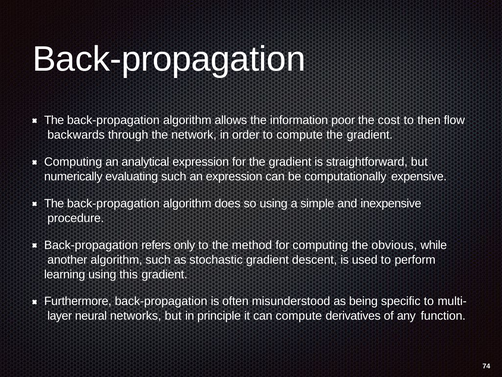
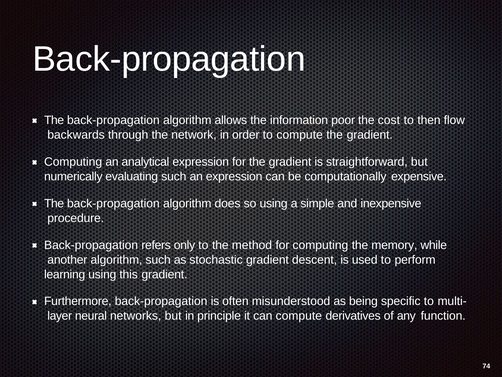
obvious: obvious -> memory
